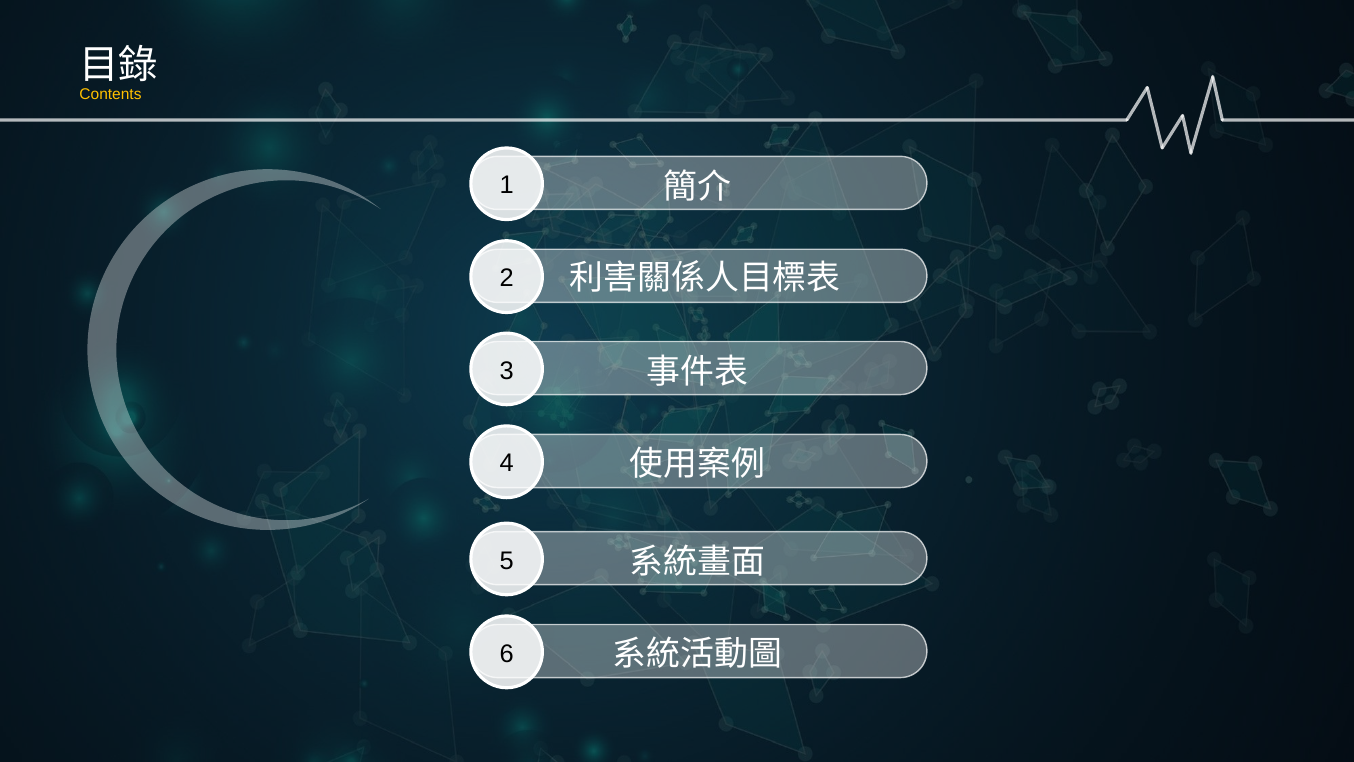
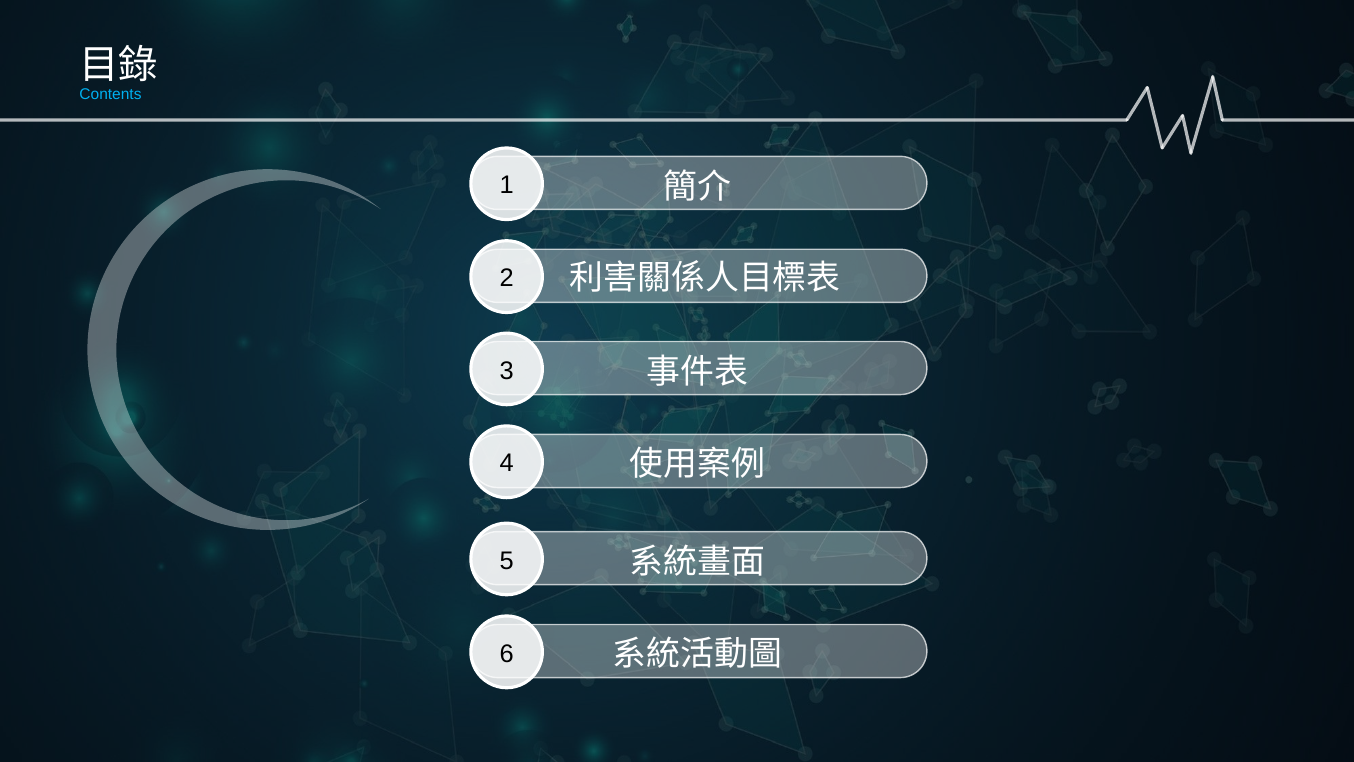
Contents colour: yellow -> light blue
